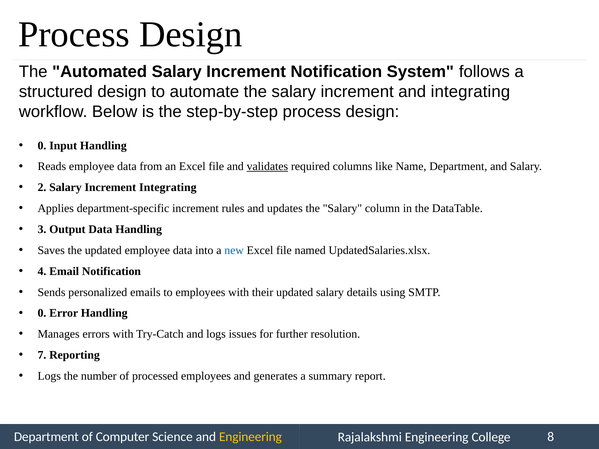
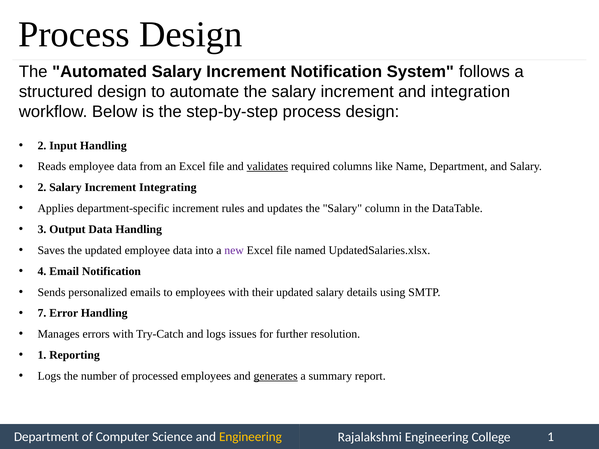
and integrating: integrating -> integration
0 at (42, 146): 0 -> 2
new colour: blue -> purple
0 at (42, 313): 0 -> 7
7 at (42, 355): 7 -> 1
generates underline: none -> present
College 8: 8 -> 1
